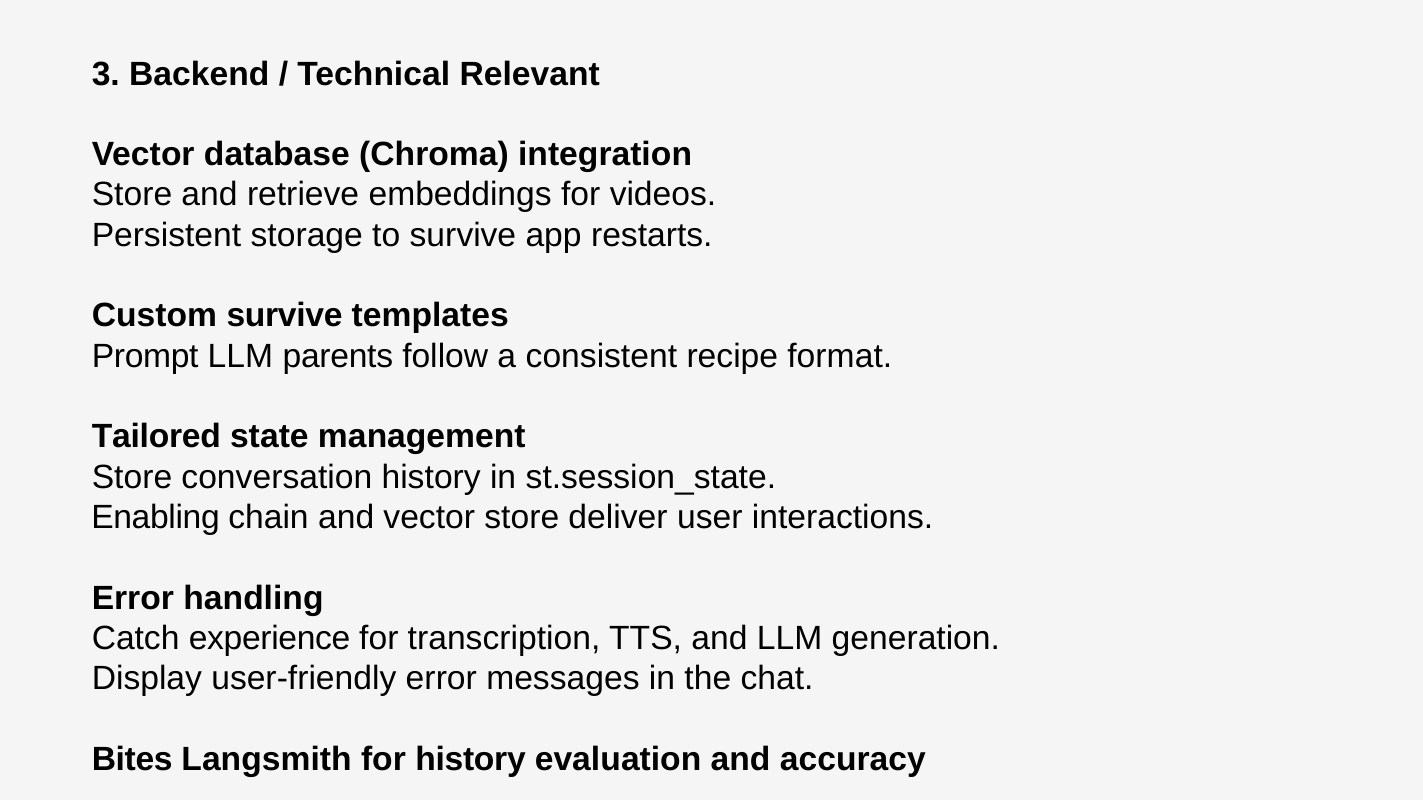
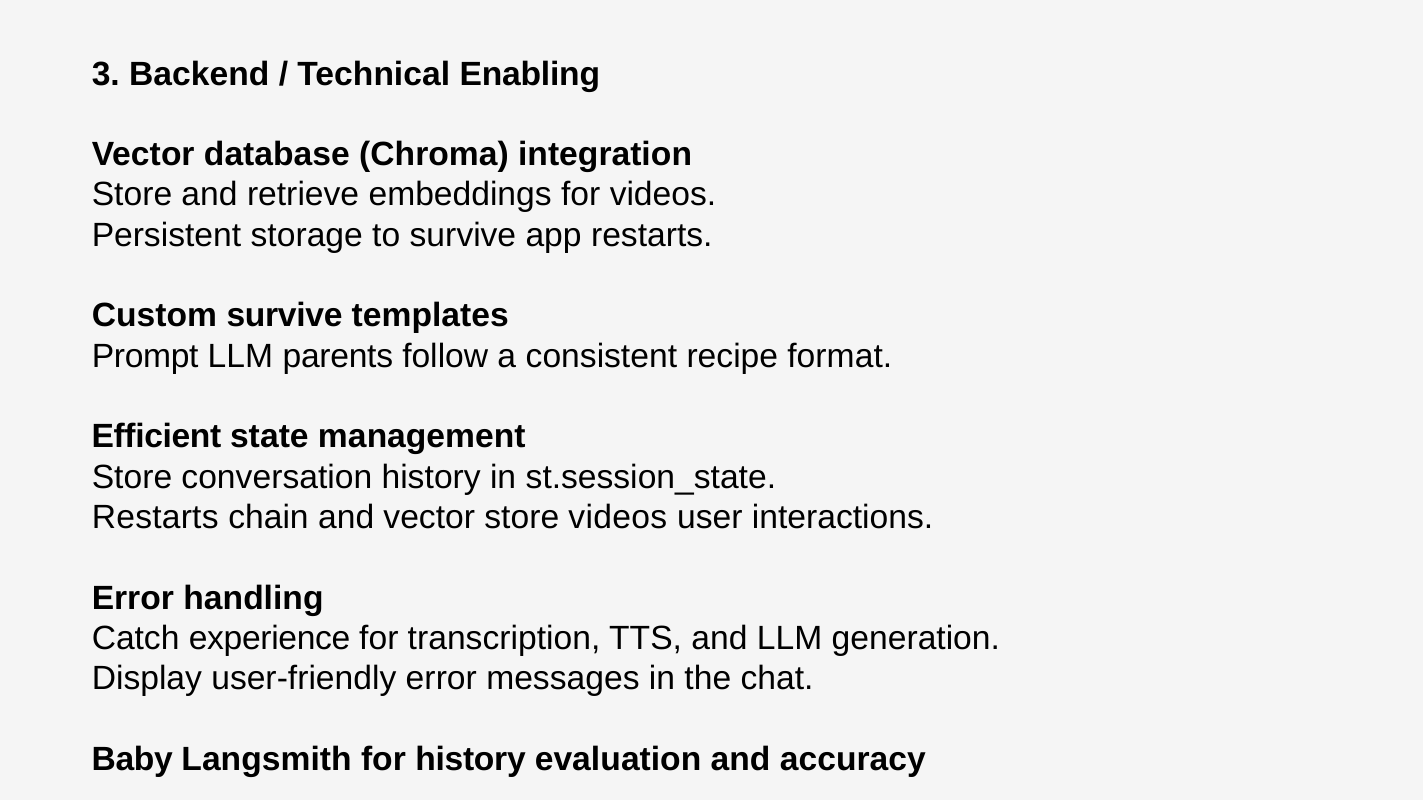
Relevant: Relevant -> Enabling
Tailored: Tailored -> Efficient
Enabling at (155, 518): Enabling -> Restarts
store deliver: deliver -> videos
Bites: Bites -> Baby
